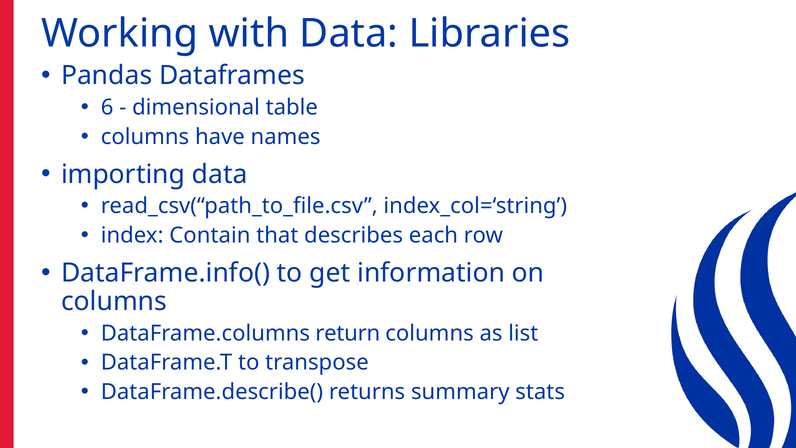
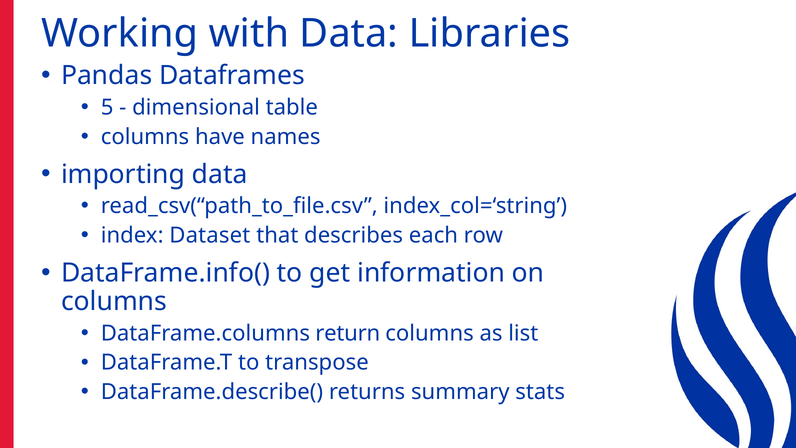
6: 6 -> 5
Contain: Contain -> Dataset
